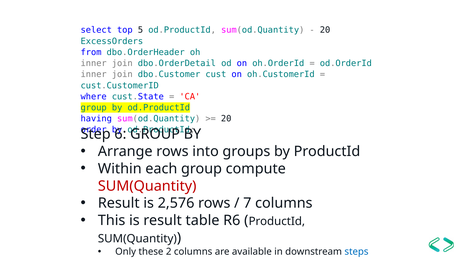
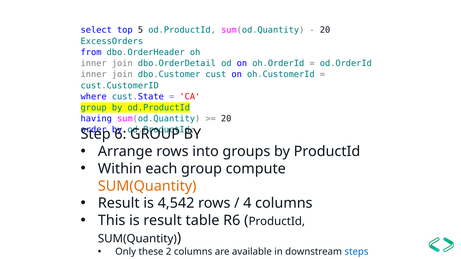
SUM(Quantity at (147, 186) colour: red -> orange
2,576: 2,576 -> 4,542
7: 7 -> 4
